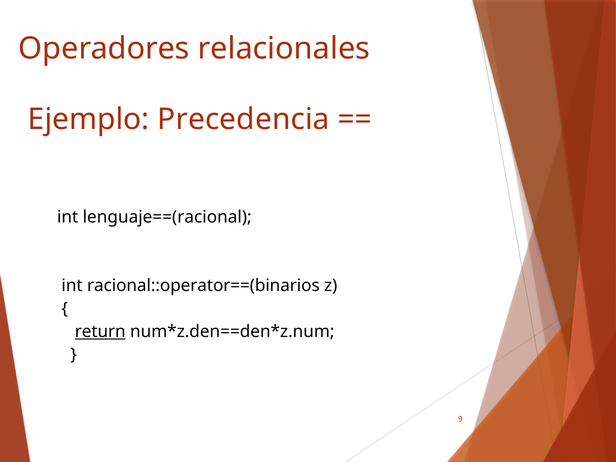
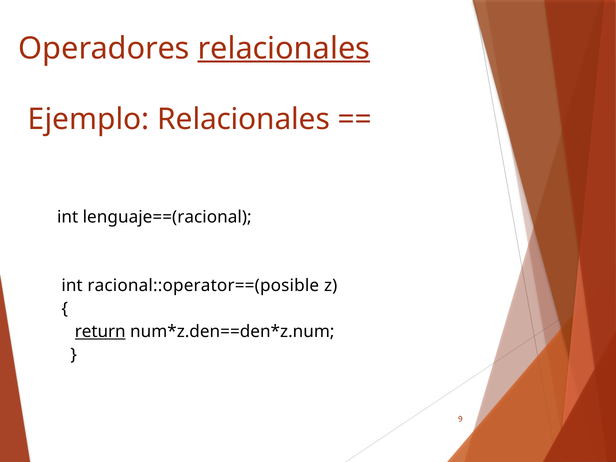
relacionales at (284, 48) underline: none -> present
Ejemplo Precedencia: Precedencia -> Relacionales
racional::operator==(binarios: racional::operator==(binarios -> racional::operator==(posible
